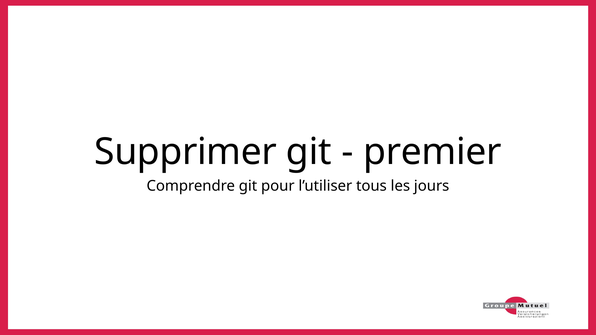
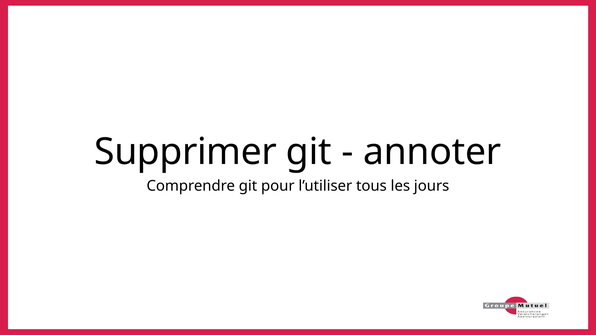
premier: premier -> annoter
